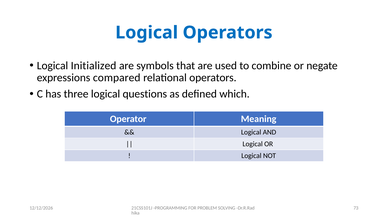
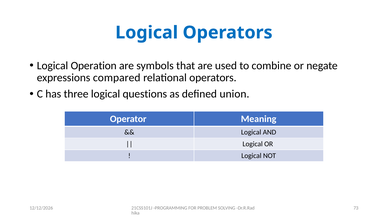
Initialized: Initialized -> Operation
which: which -> union
